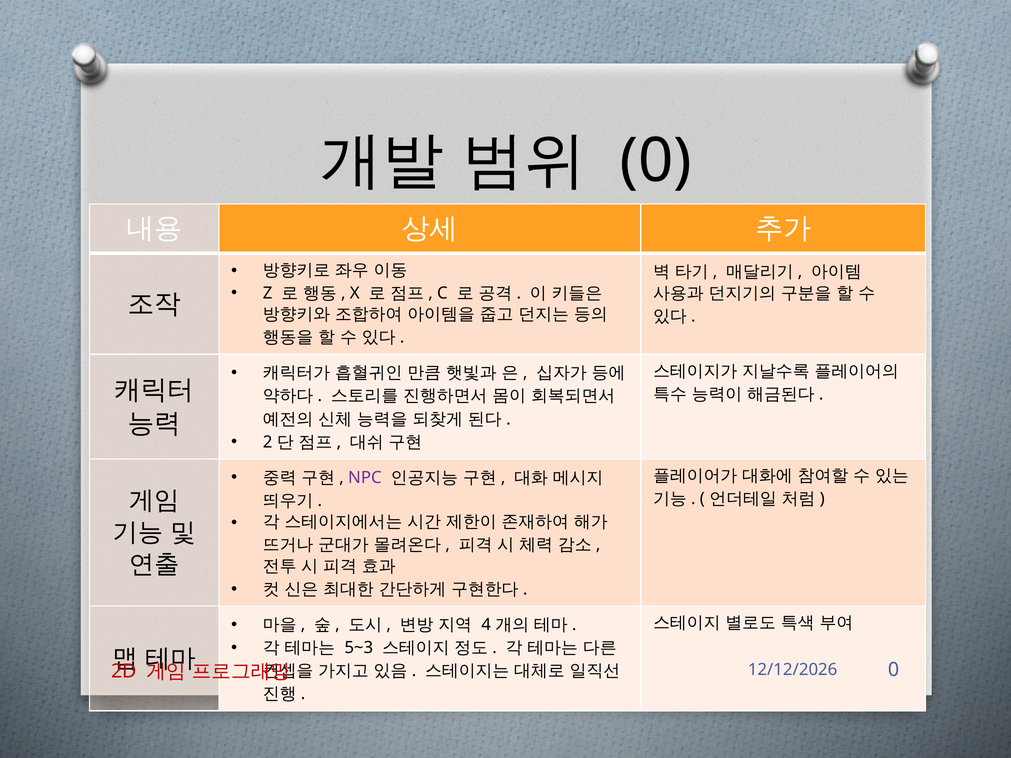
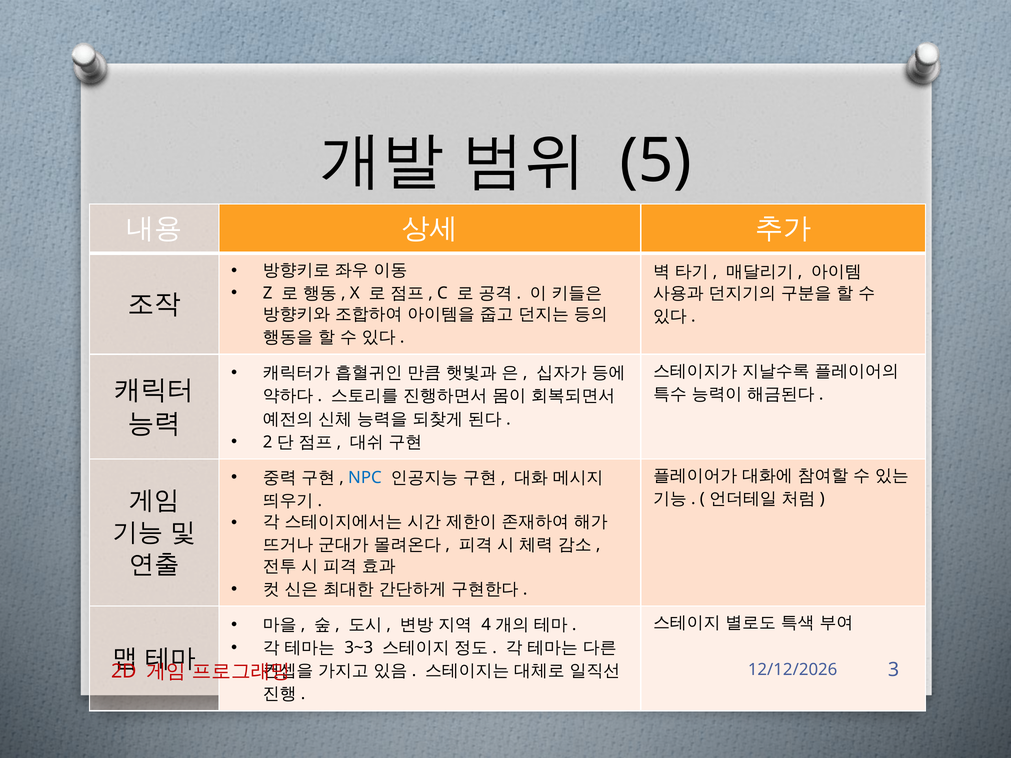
0 at (656, 161): 0 -> 5
NPC colour: purple -> blue
5~3: 5~3 -> 3~3
0 at (894, 670): 0 -> 3
